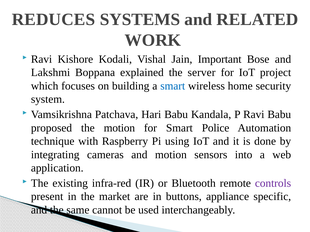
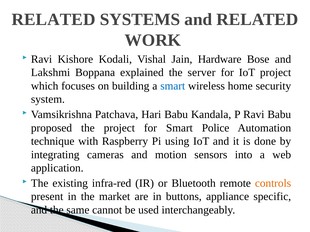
REDUCES at (53, 20): REDUCES -> RELATED
Important: Important -> Hardware
the motion: motion -> project
controls colour: purple -> orange
